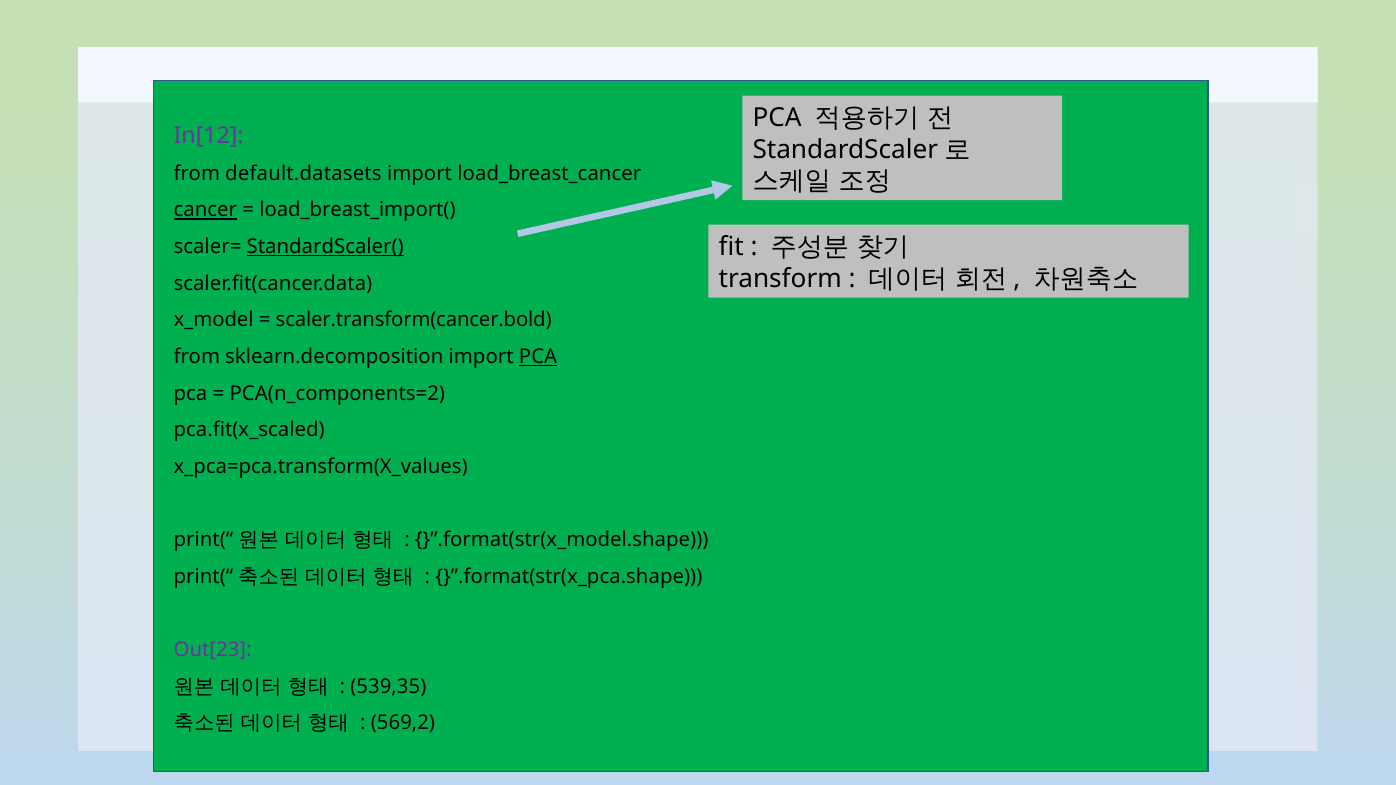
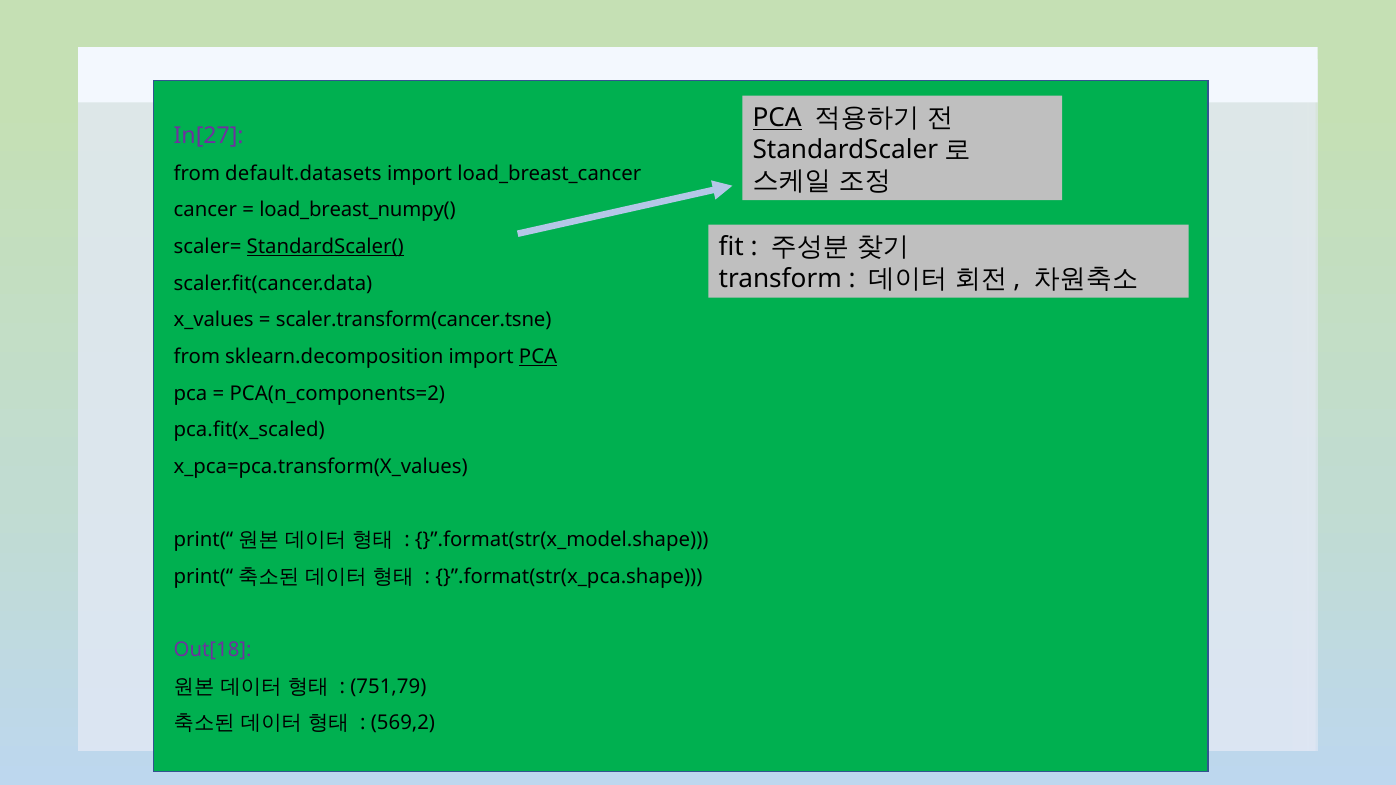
PCA at (777, 118) underline: none -> present
In[12: In[12 -> In[27
cancer underline: present -> none
load_breast_import(: load_breast_import( -> load_breast_numpy(
x_model: x_model -> x_values
scaler.transform(cancer.bold: scaler.transform(cancer.bold -> scaler.transform(cancer.tsne
Out[23: Out[23 -> Out[18
539,35: 539,35 -> 751,79
